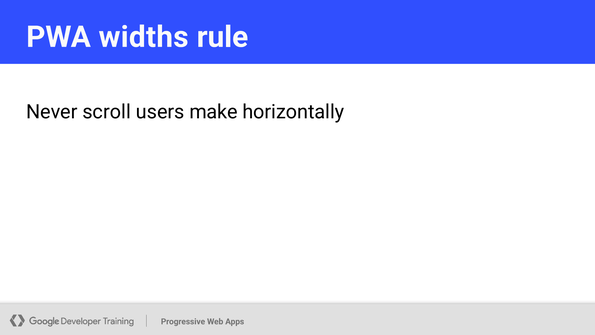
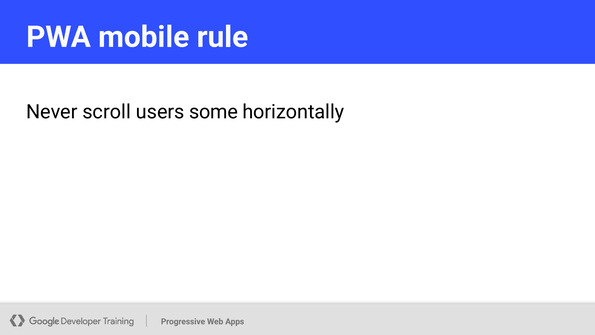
widths: widths -> mobile
make: make -> some
